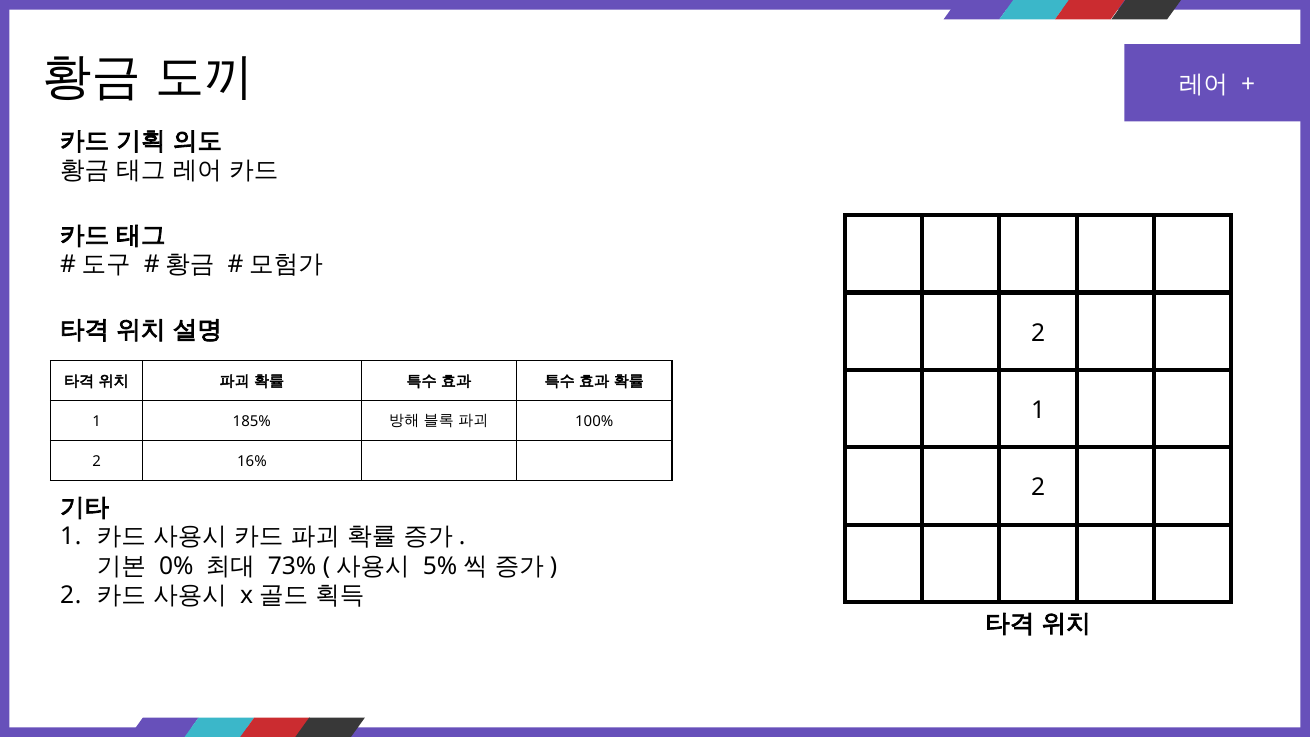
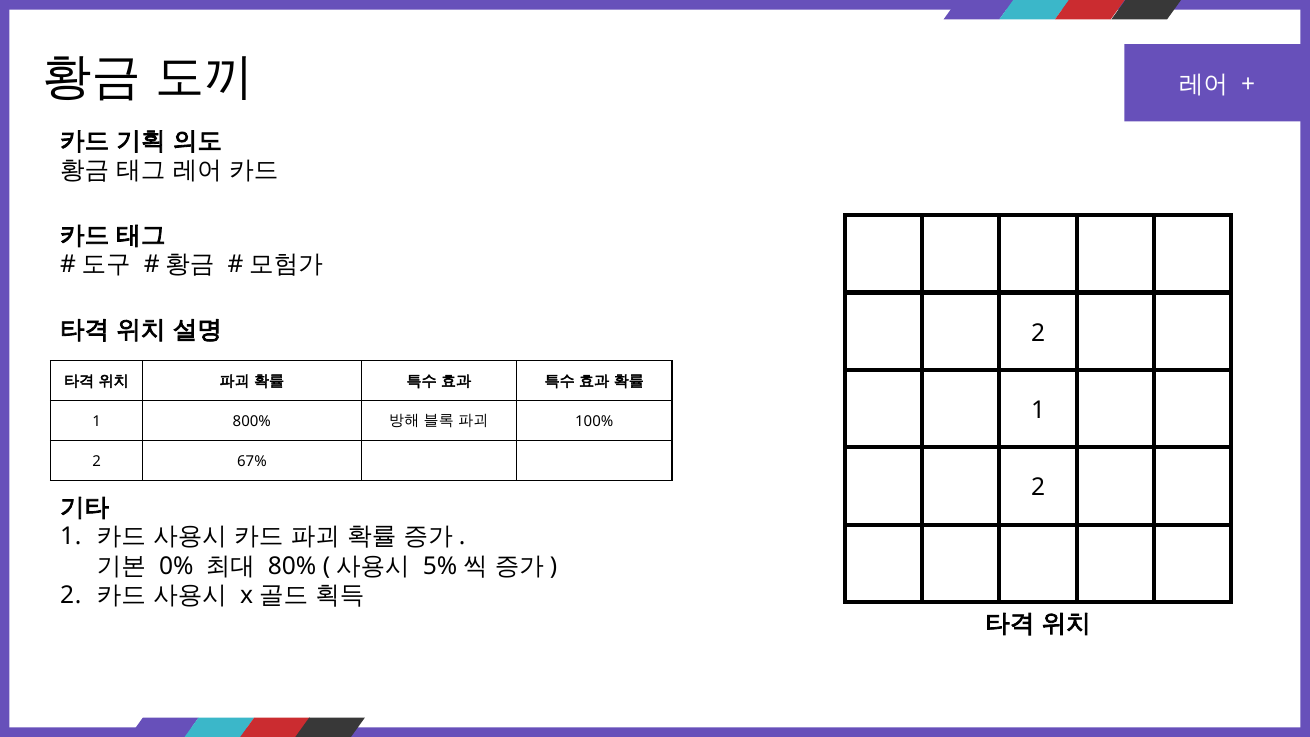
185%: 185% -> 800%
16%: 16% -> 67%
73%: 73% -> 80%
